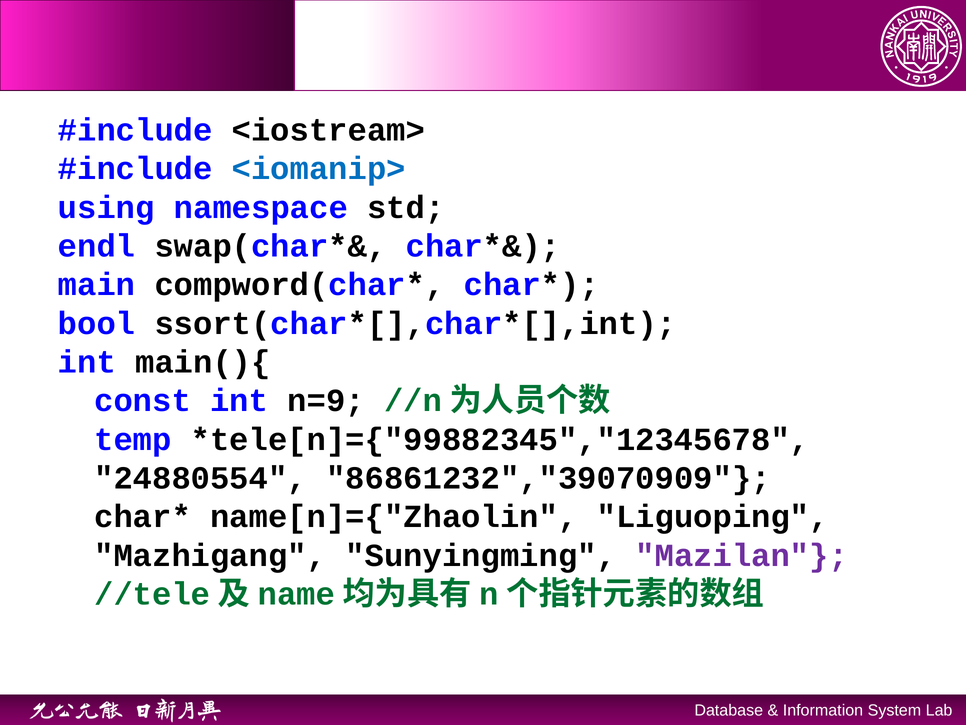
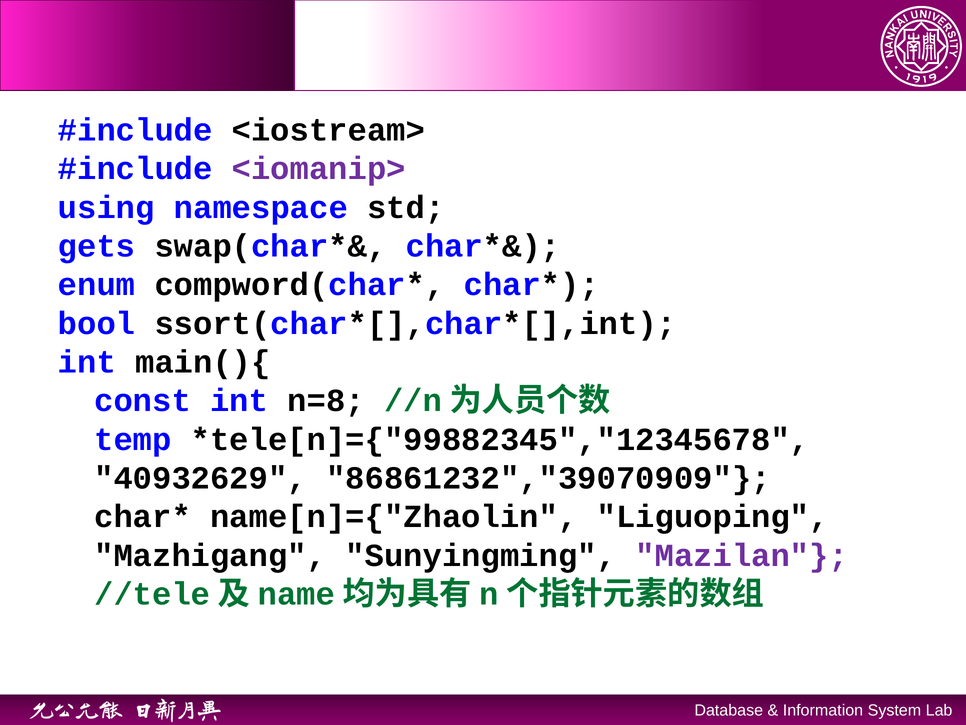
<iomanip> colour: blue -> purple
endl: endl -> gets
main: main -> enum
n=9: n=9 -> n=8
24880554: 24880554 -> 40932629
